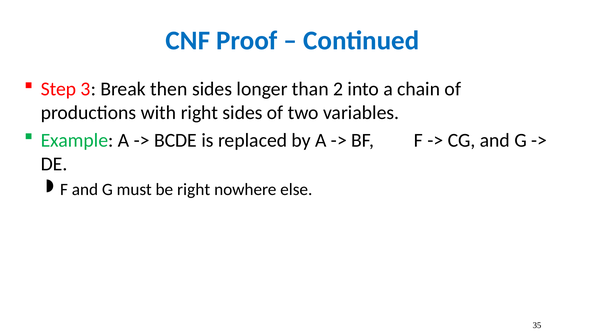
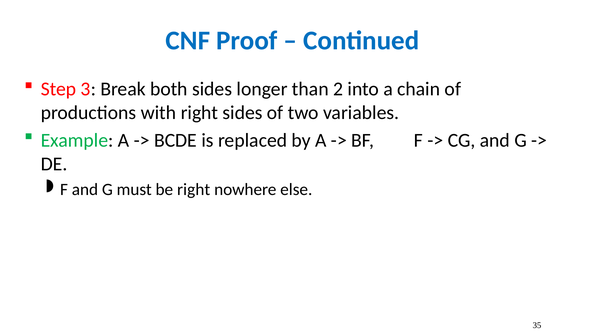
then: then -> both
